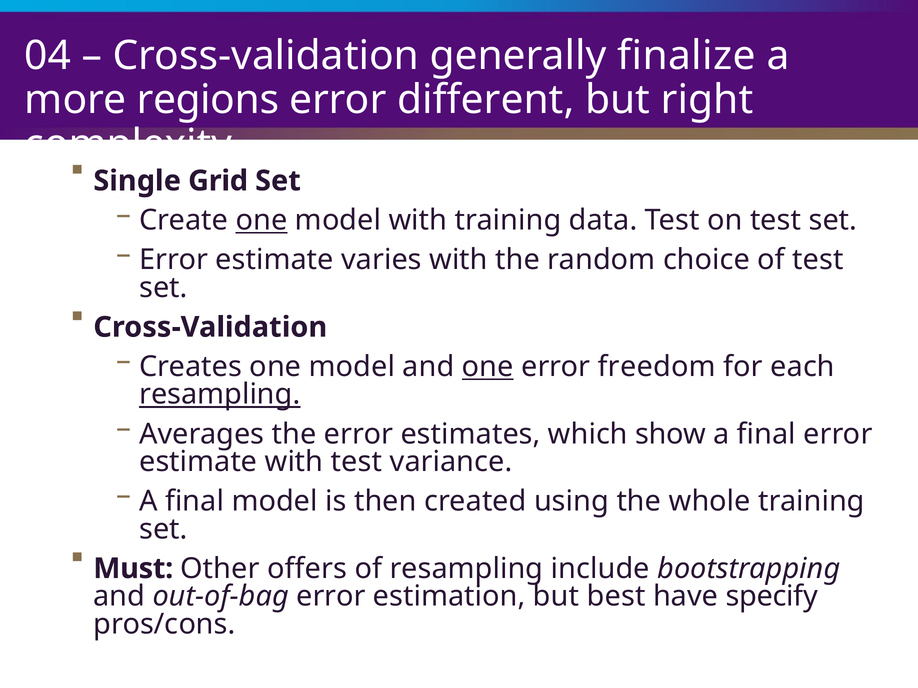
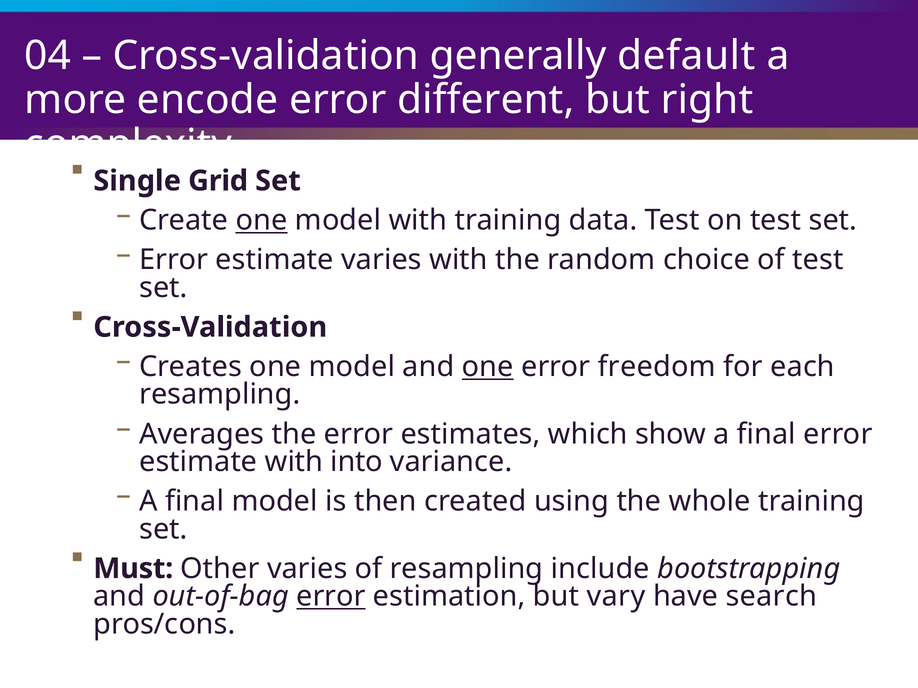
finalize: finalize -> default
regions: regions -> encode
resampling at (220, 395) underline: present -> none
with test: test -> into
Other offers: offers -> varies
error at (331, 597) underline: none -> present
best: best -> vary
specify: specify -> search
